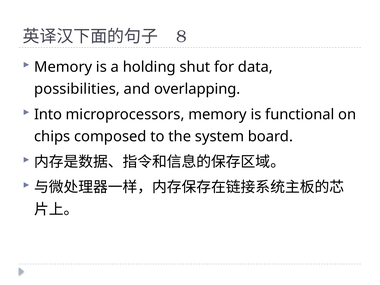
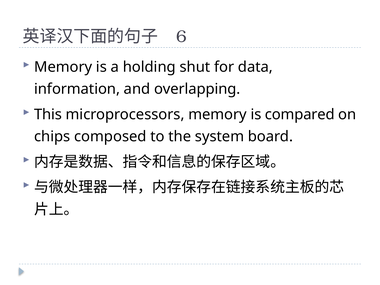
8: 8 -> 6
possibilities: possibilities -> information
Into: Into -> This
functional: functional -> compared
